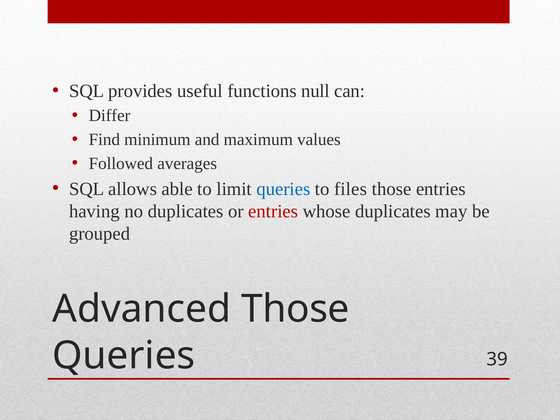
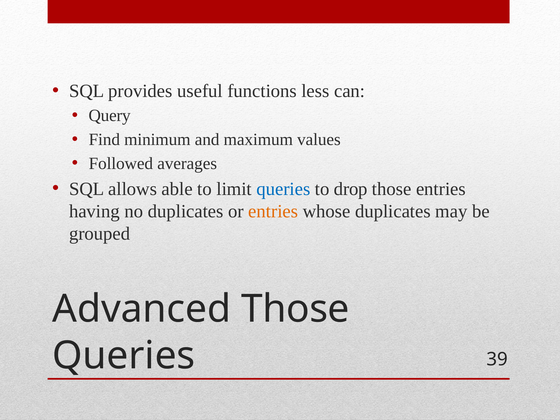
null: null -> less
Differ: Differ -> Query
files: files -> drop
entries at (273, 211) colour: red -> orange
